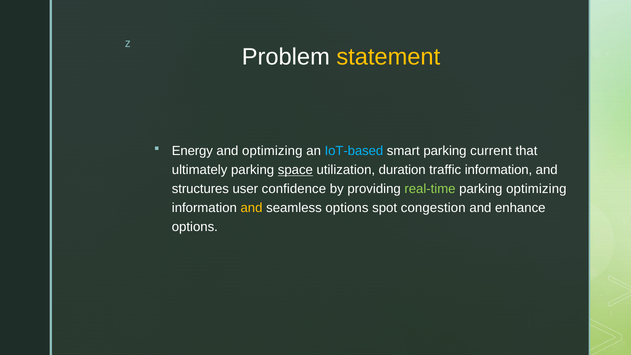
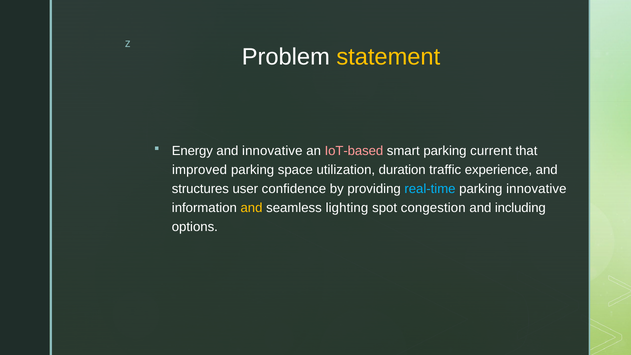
and optimizing: optimizing -> innovative
IoT-based colour: light blue -> pink
ultimately: ultimately -> improved
space underline: present -> none
traffic information: information -> experience
real-time colour: light green -> light blue
parking optimizing: optimizing -> innovative
seamless options: options -> lighting
enhance: enhance -> including
